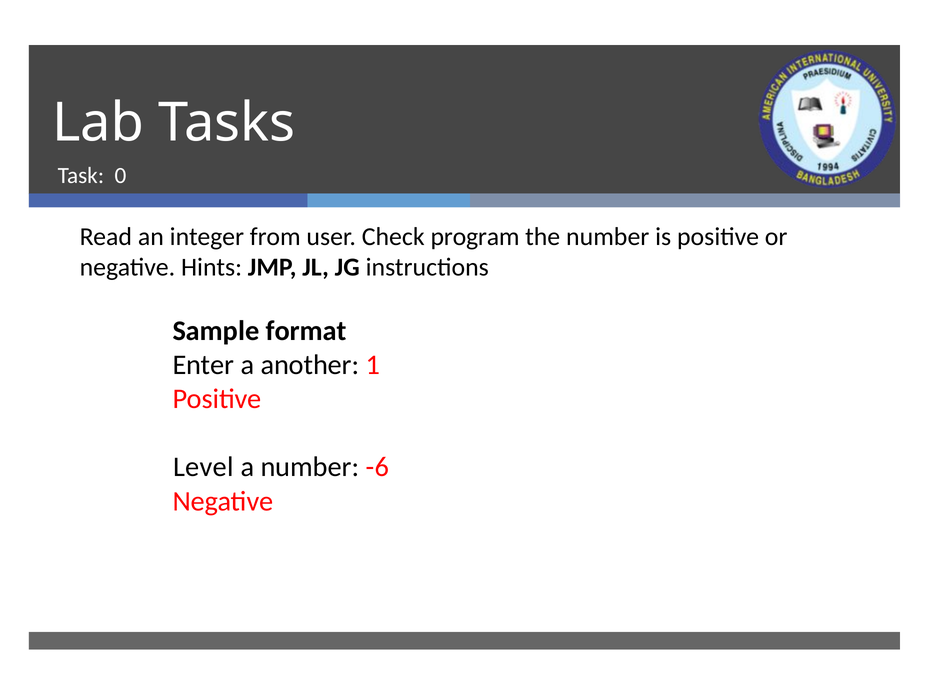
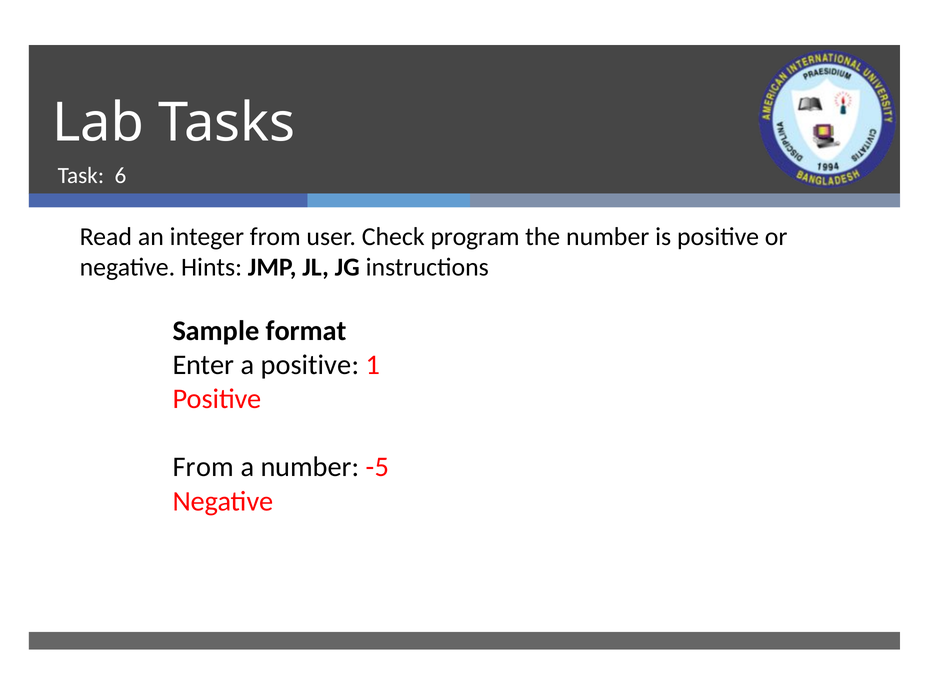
0: 0 -> 6
a another: another -> positive
Level at (203, 468): Level -> From
-6: -6 -> -5
